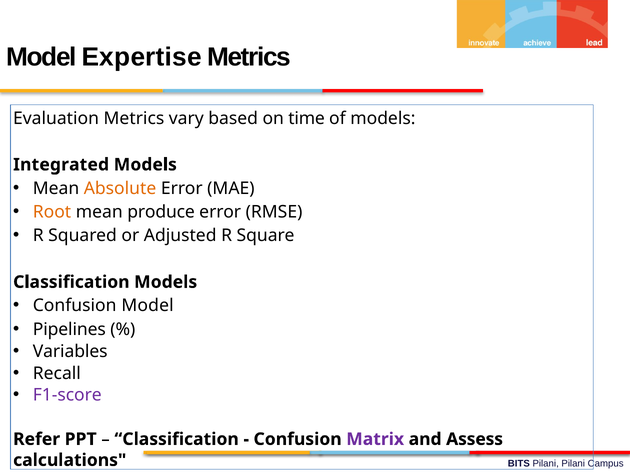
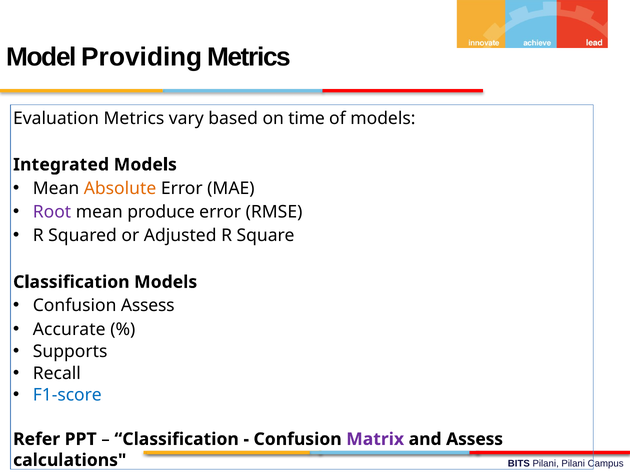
Expertise: Expertise -> Providing
Root colour: orange -> purple
Confusion Model: Model -> Assess
Pipelines: Pipelines -> Accurate
Variables: Variables -> Supports
F1-score colour: purple -> blue
